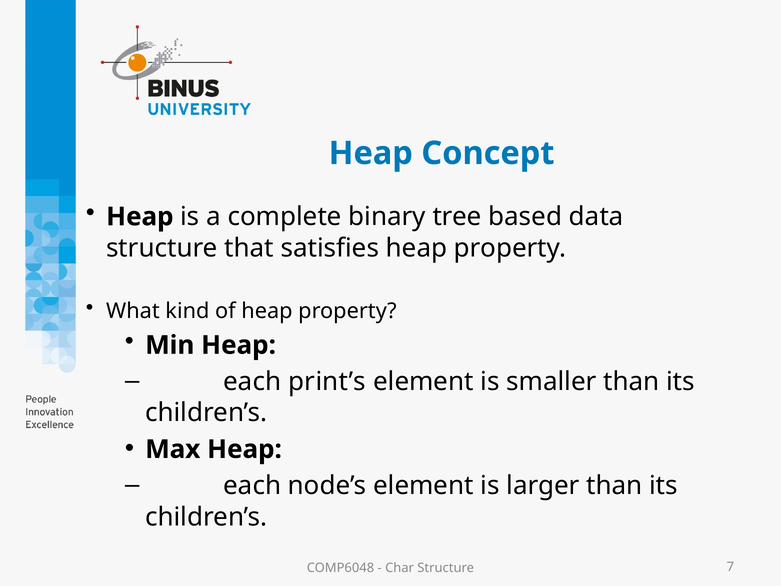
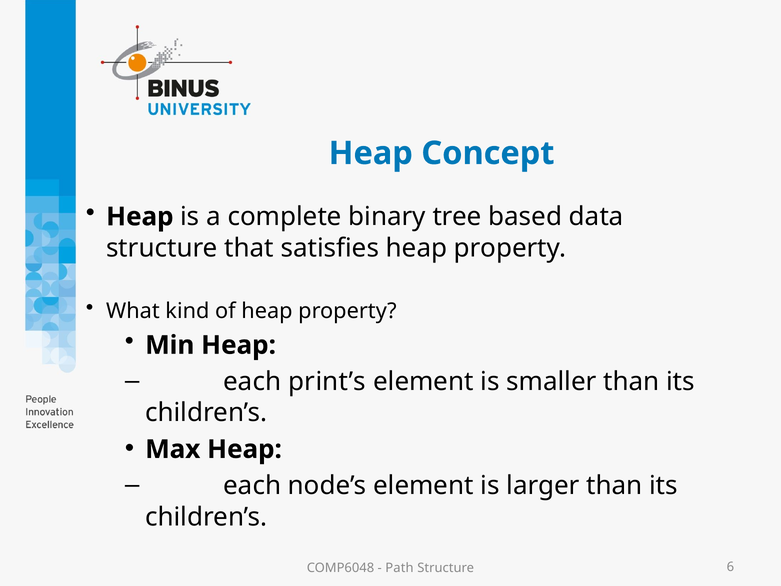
Char: Char -> Path
7: 7 -> 6
